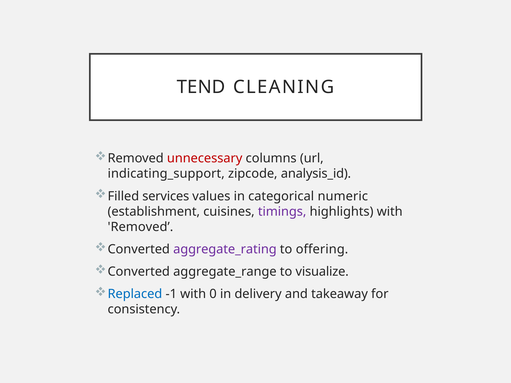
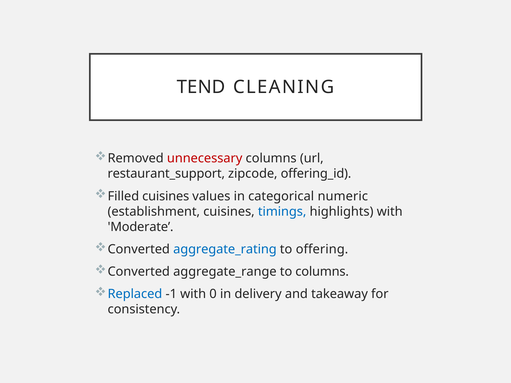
indicating_support: indicating_support -> restaurant_support
analysis_id: analysis_id -> offering_id
Filled services: services -> cuisines
timings colour: purple -> blue
Removed at (140, 227): Removed -> Moderate
aggregate_rating colour: purple -> blue
to visualize: visualize -> columns
